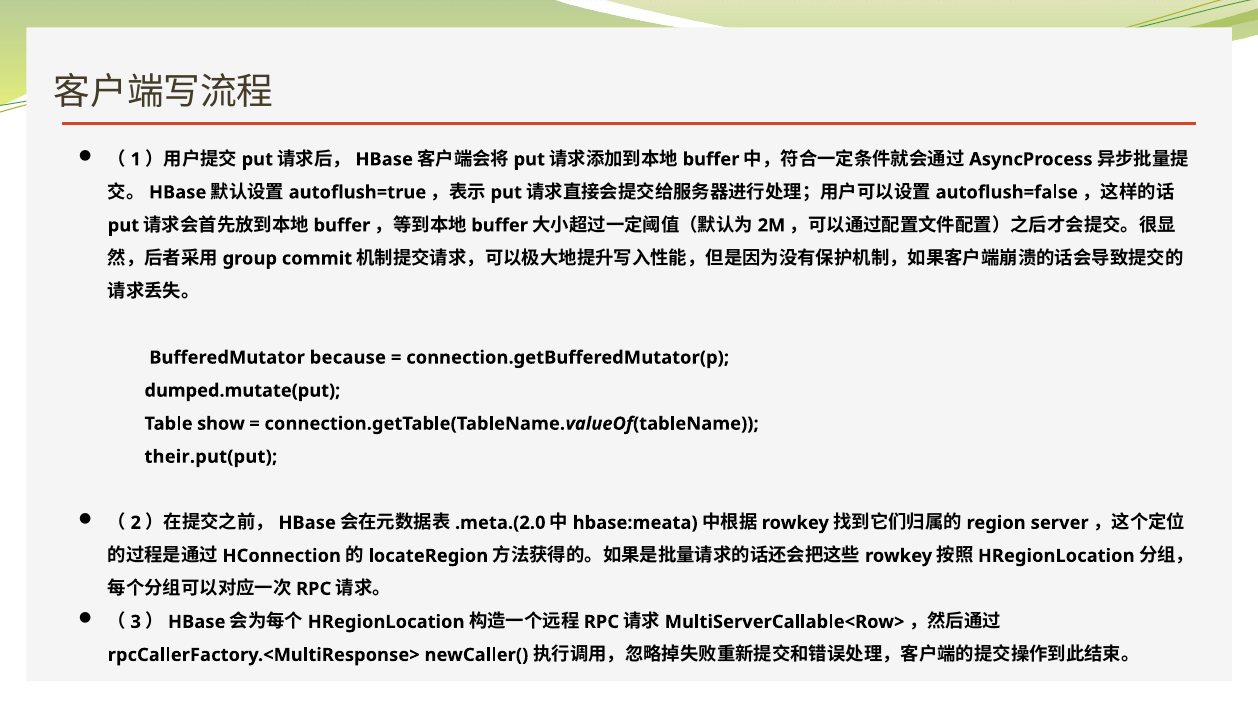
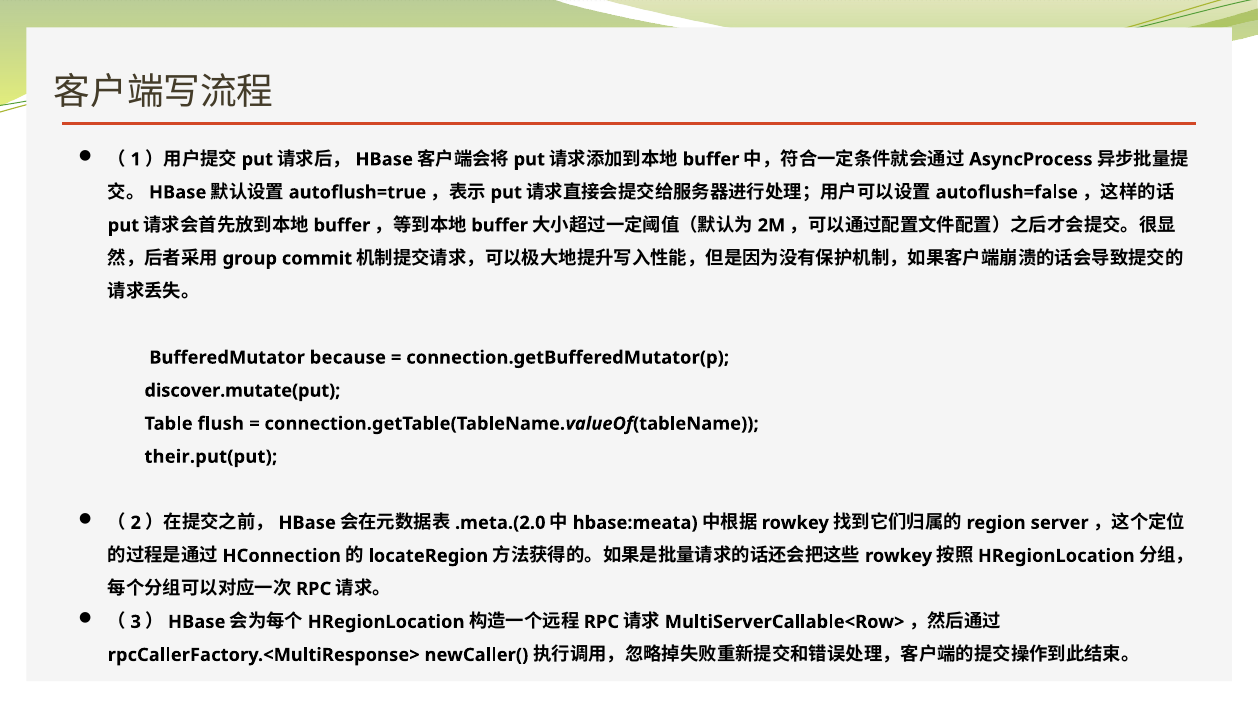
dumped.mutate(put: dumped.mutate(put -> discover.mutate(put
show: show -> flush
